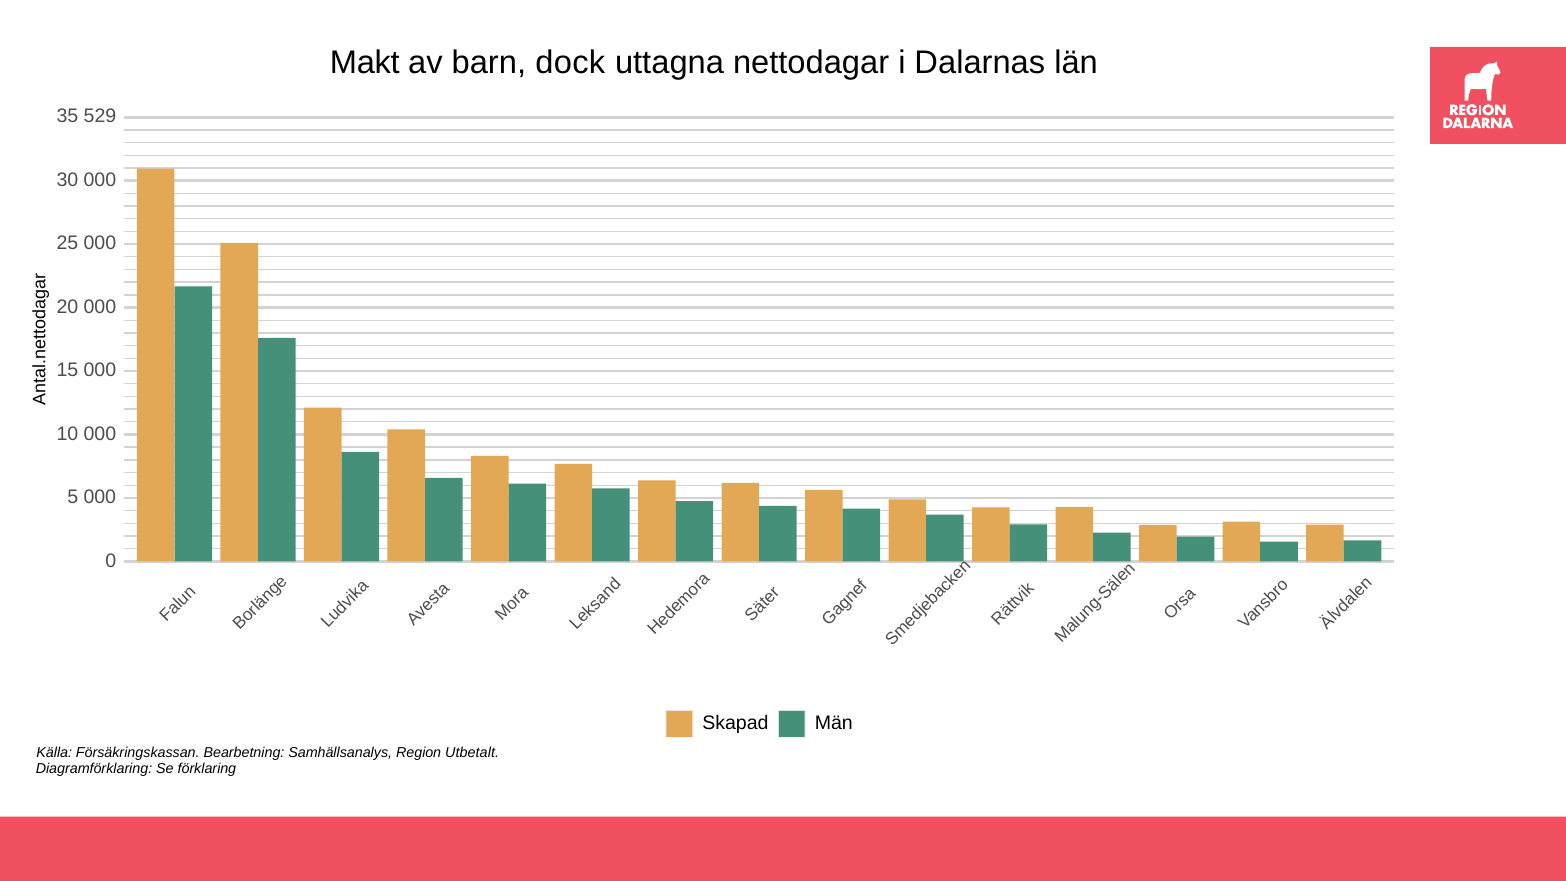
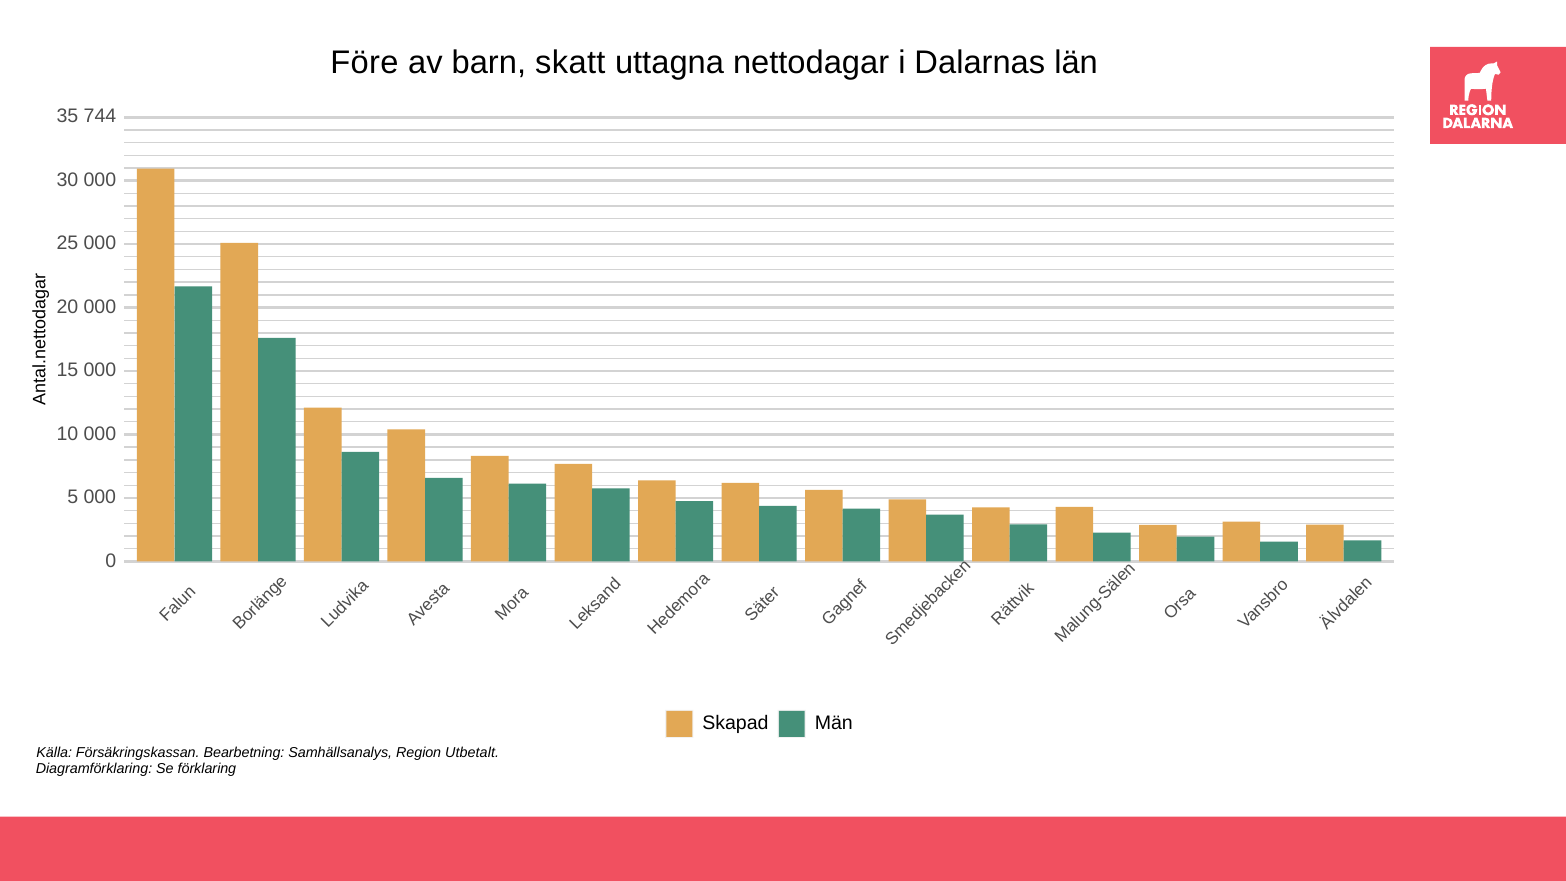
Makt: Makt -> Före
dock: dock -> skatt
529: 529 -> 744
